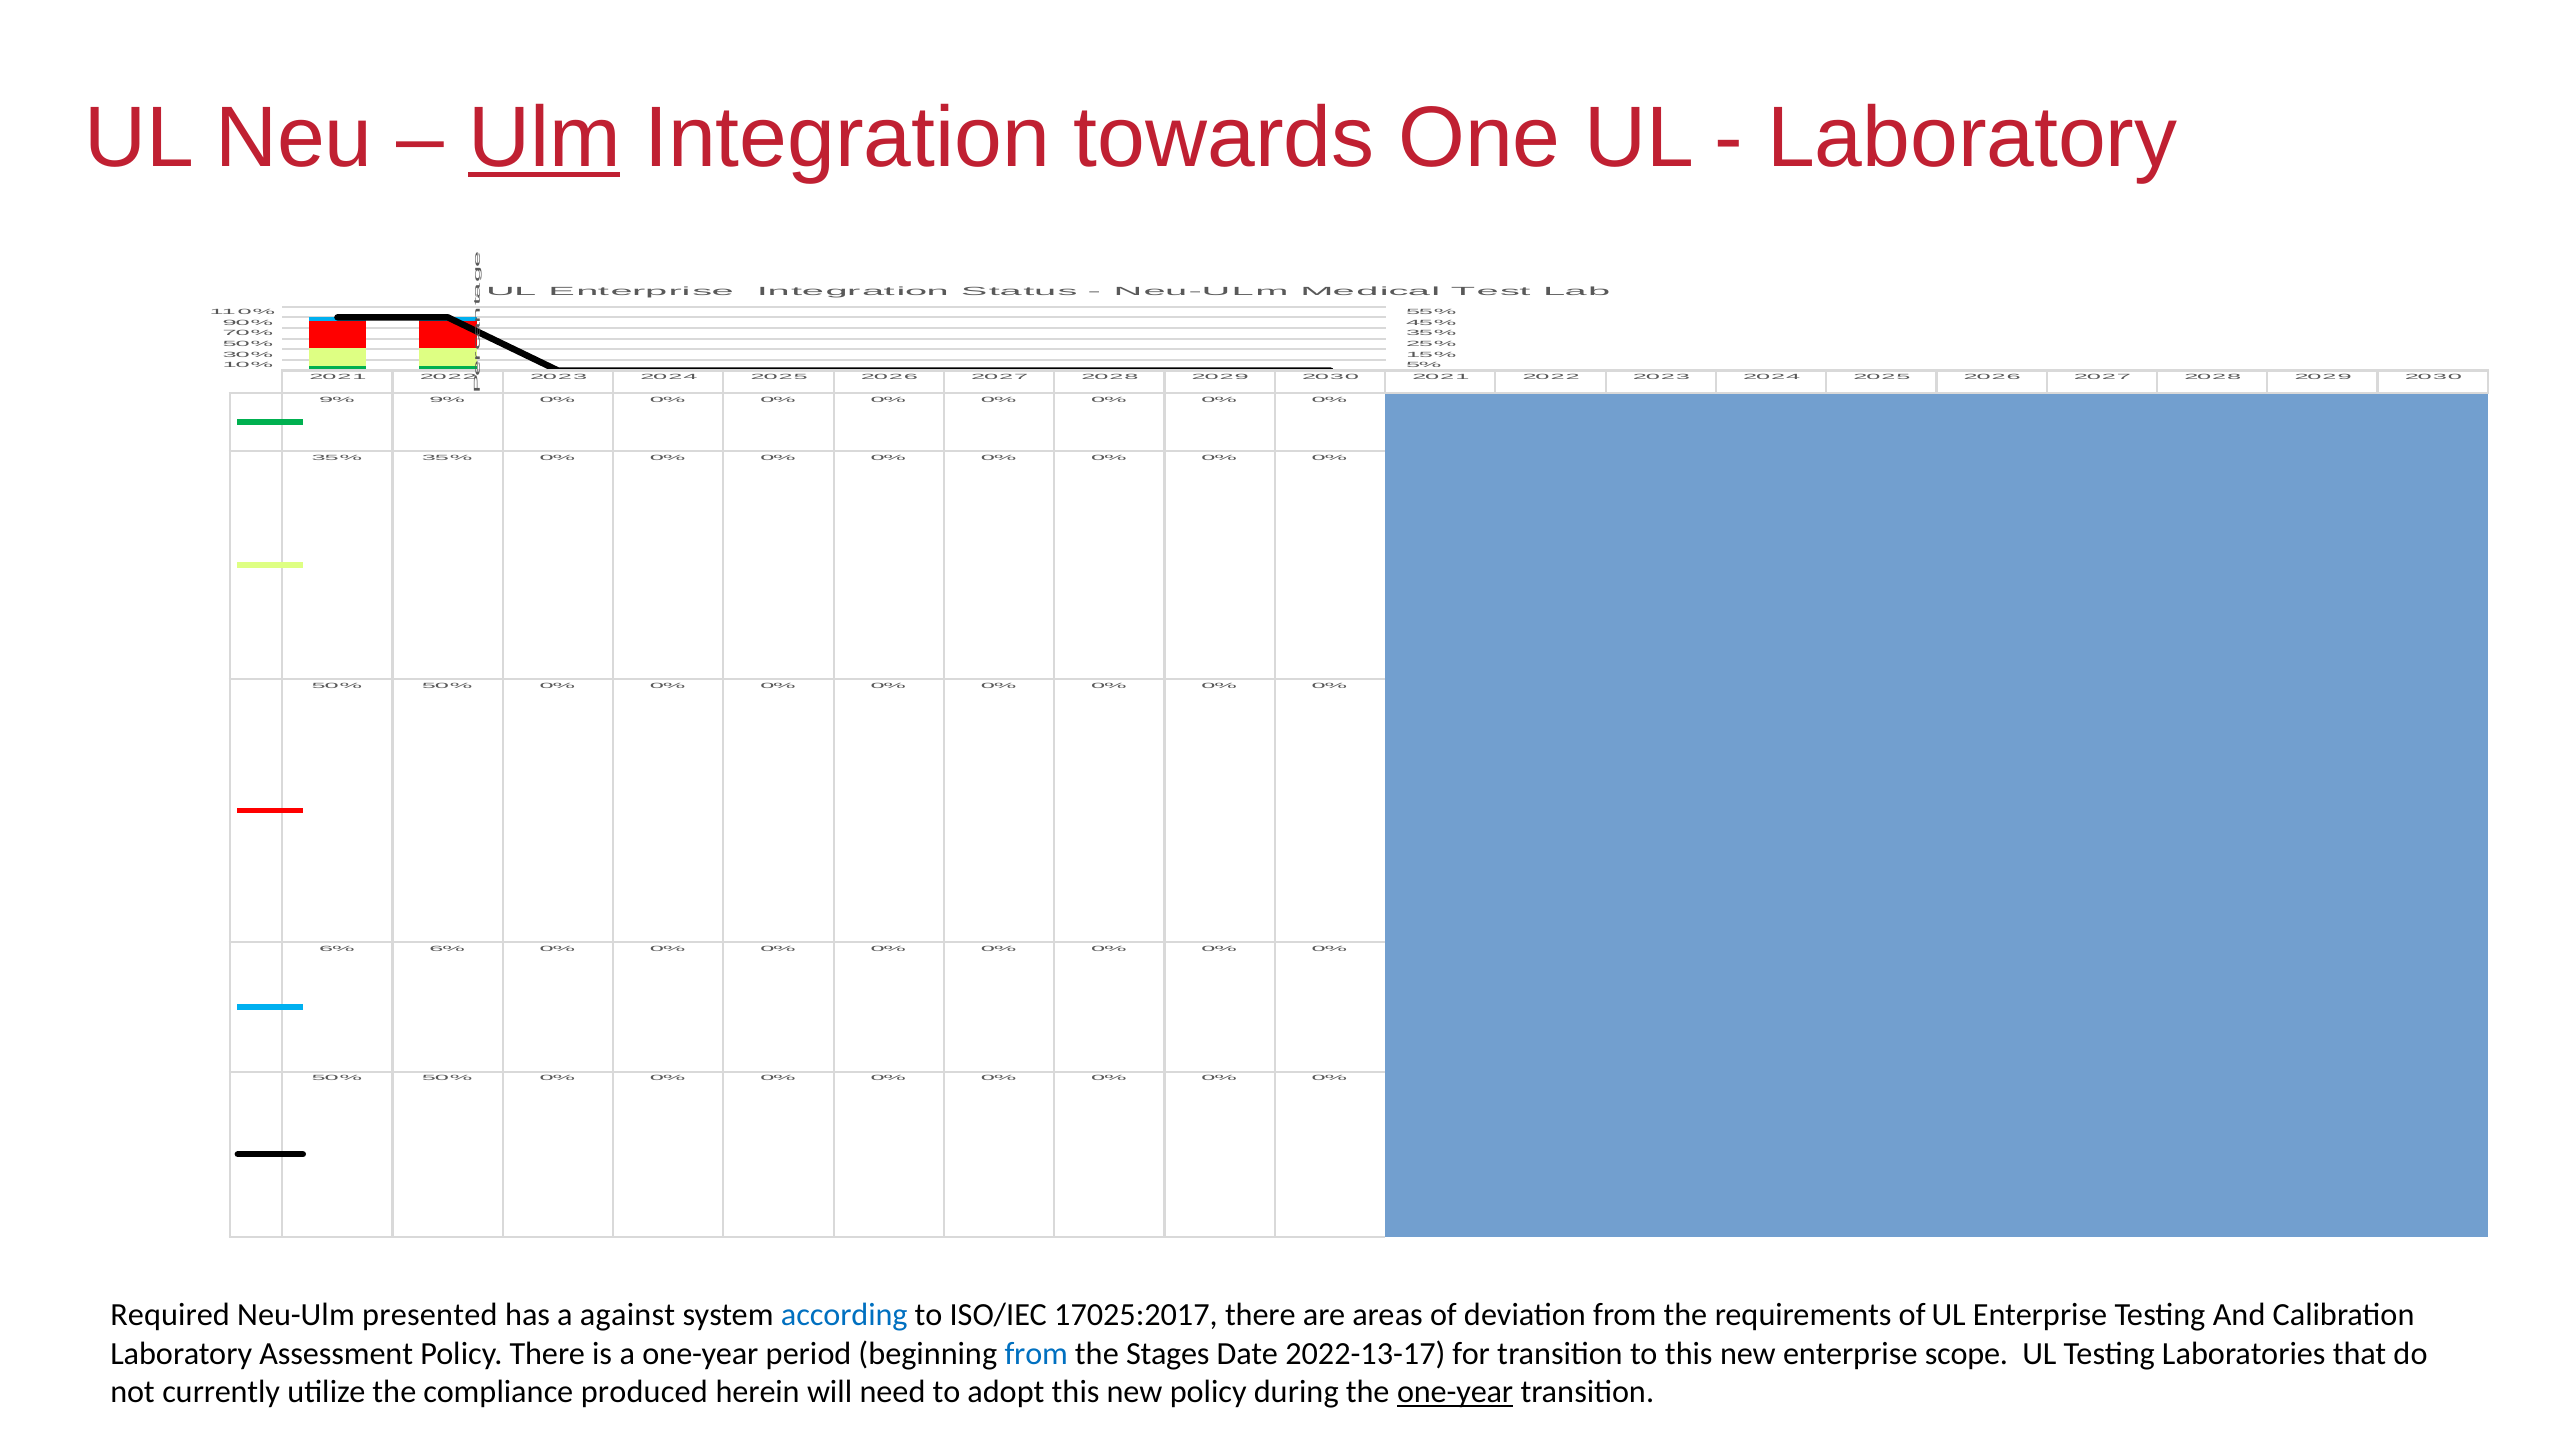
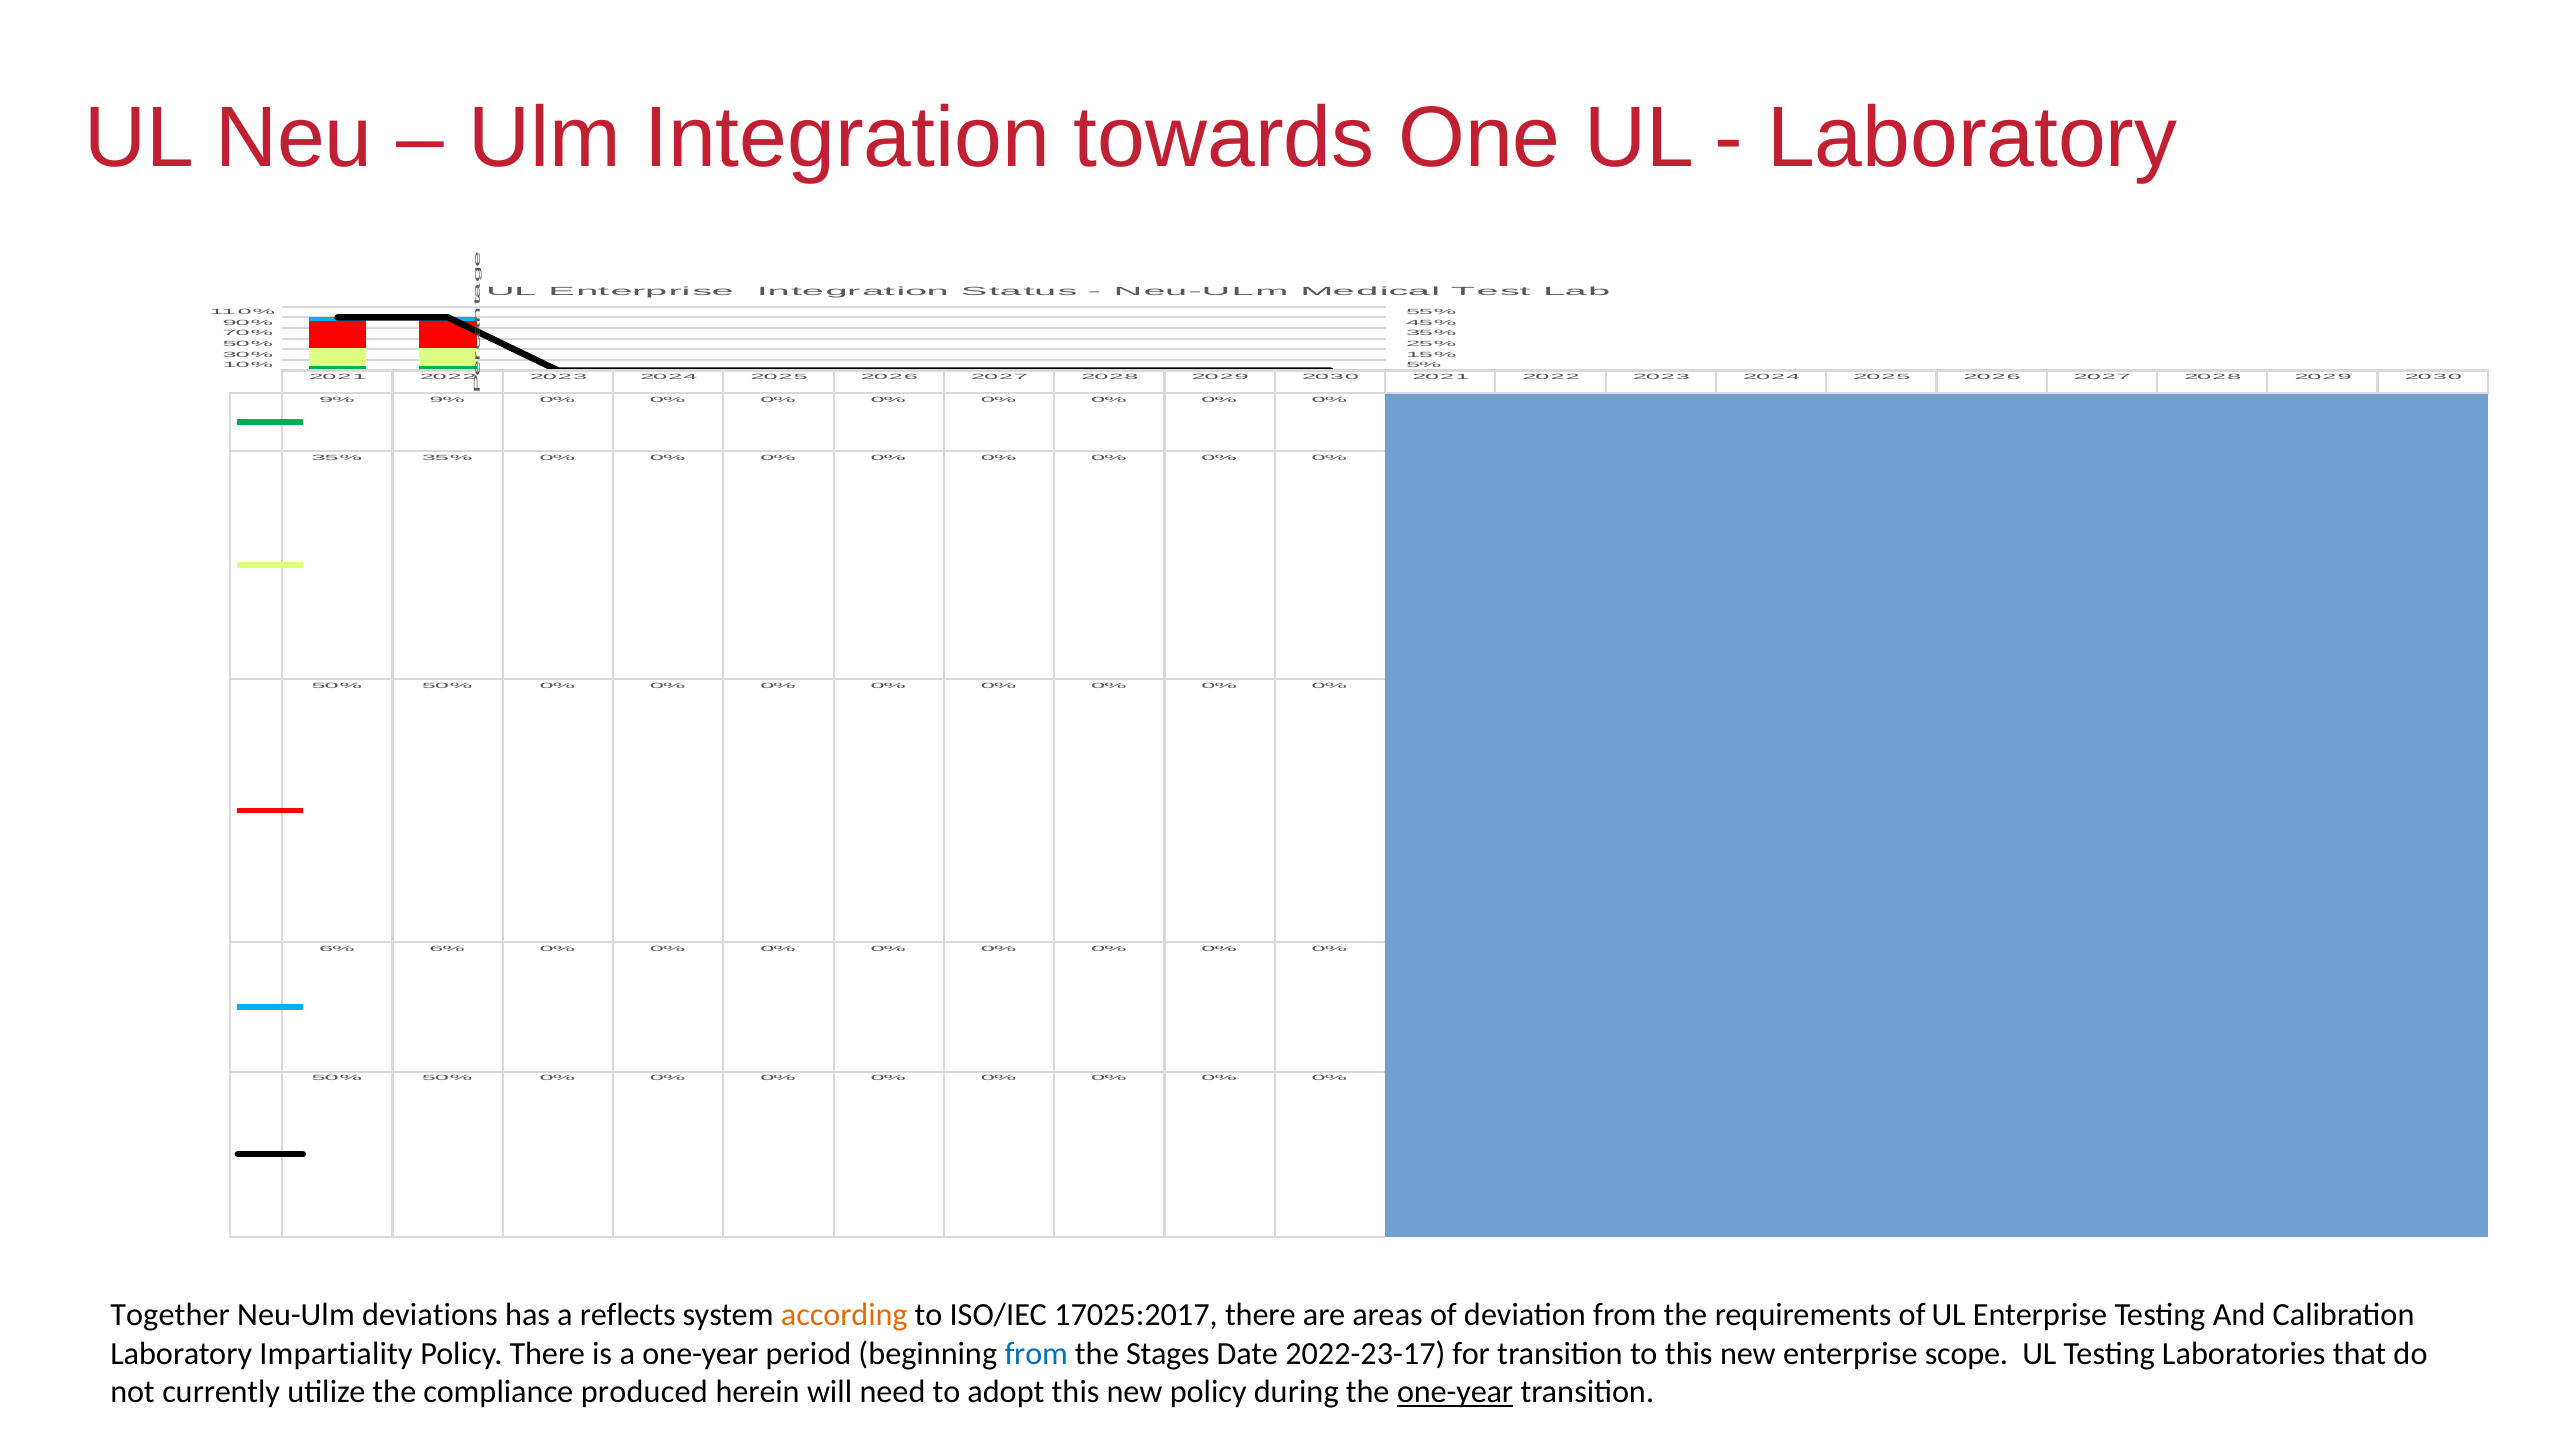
Ulm underline: present -> none
Required: Required -> Together
presented: presented -> deviations
against: against -> reflects
according colour: blue -> orange
Assessment: Assessment -> Impartiality
2022-13-17: 2022-13-17 -> 2022-23-17
